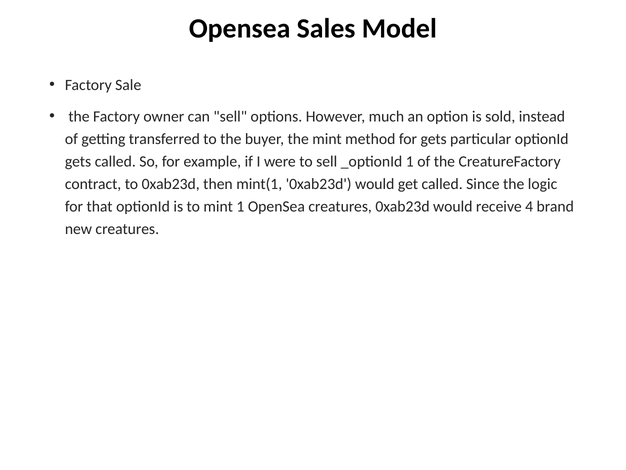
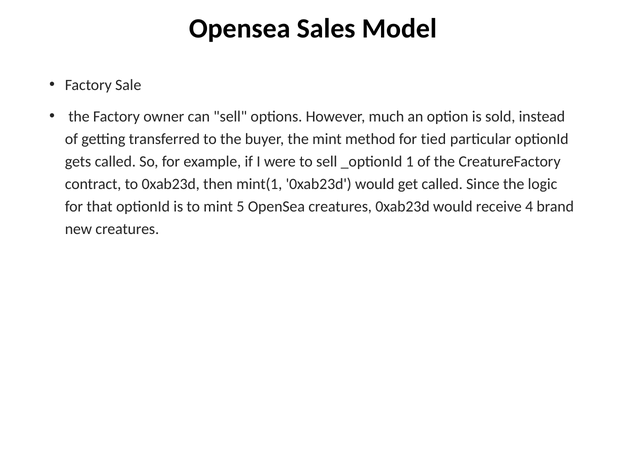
for gets: gets -> tied
mint 1: 1 -> 5
